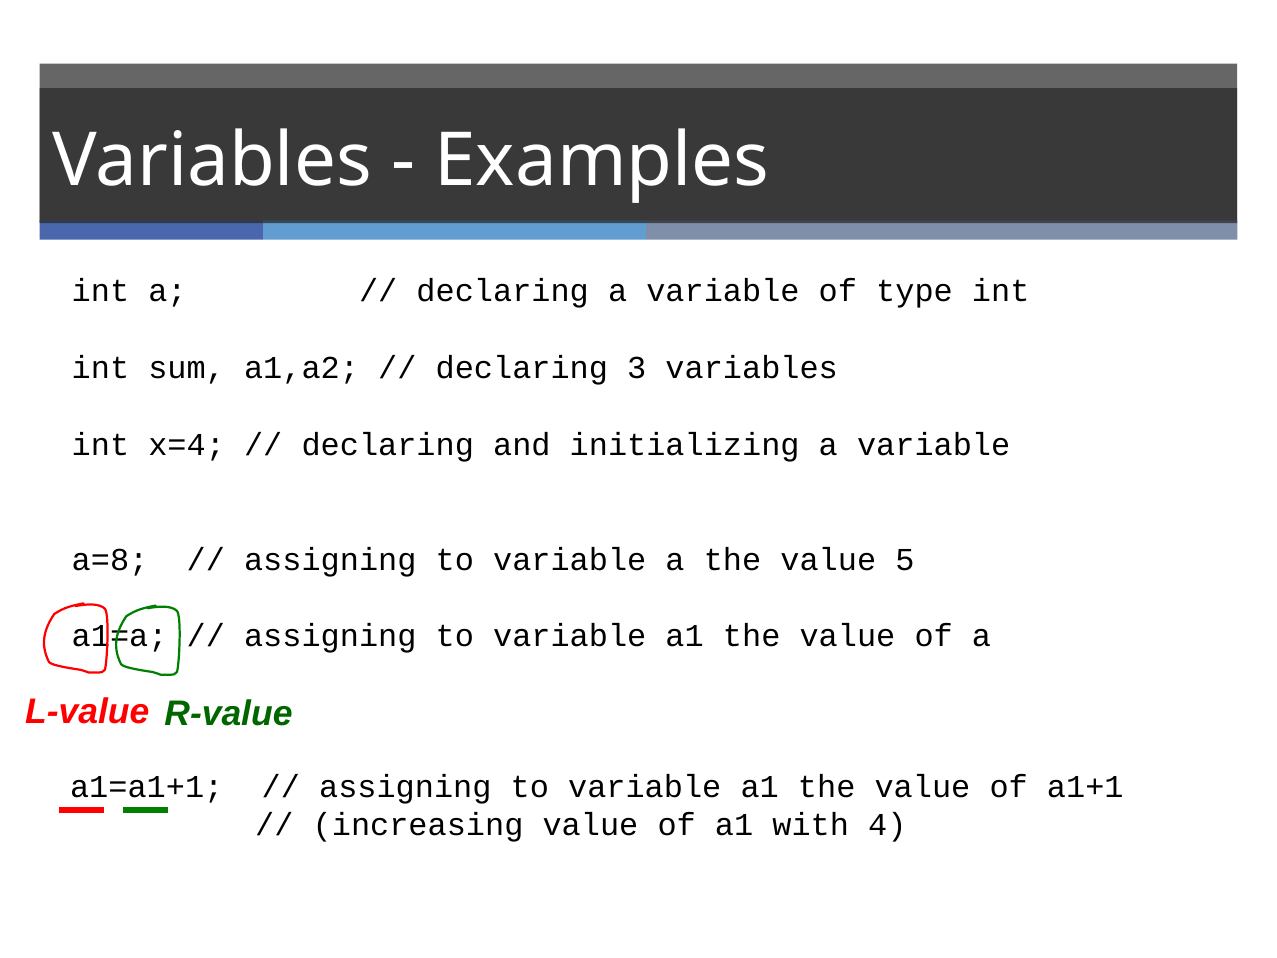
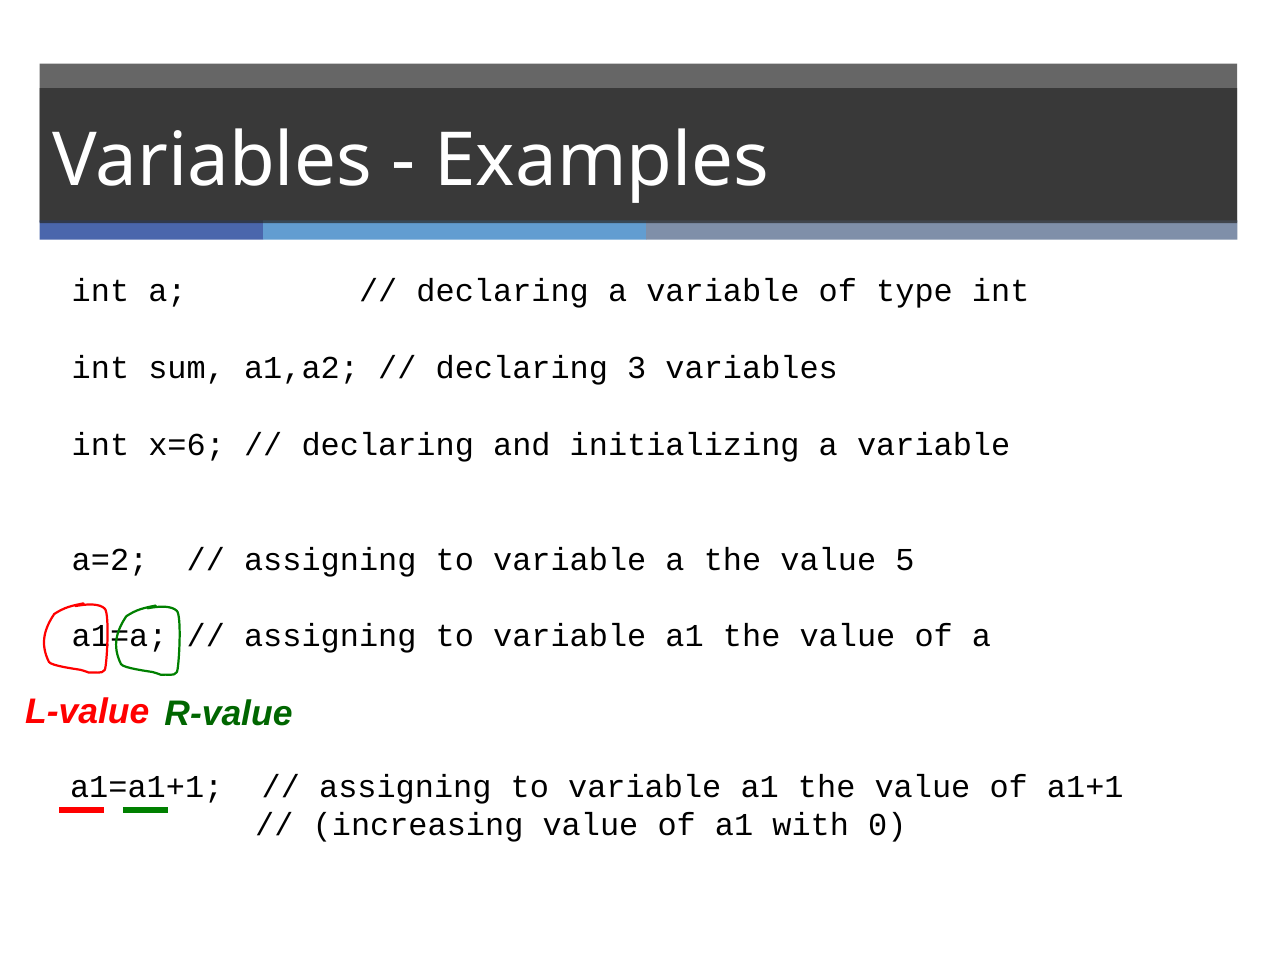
x=4: x=4 -> x=6
a=8: a=8 -> a=2
4: 4 -> 0
